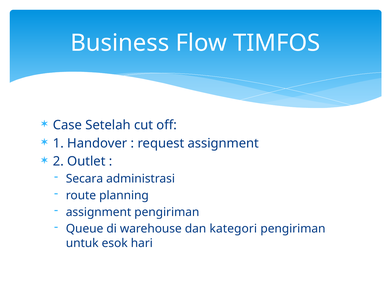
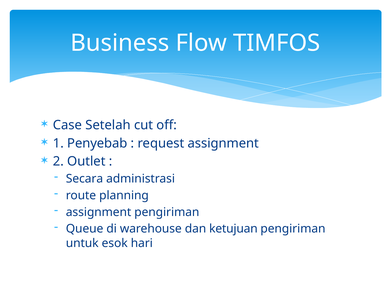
Handover: Handover -> Penyebab
kategori: kategori -> ketujuan
